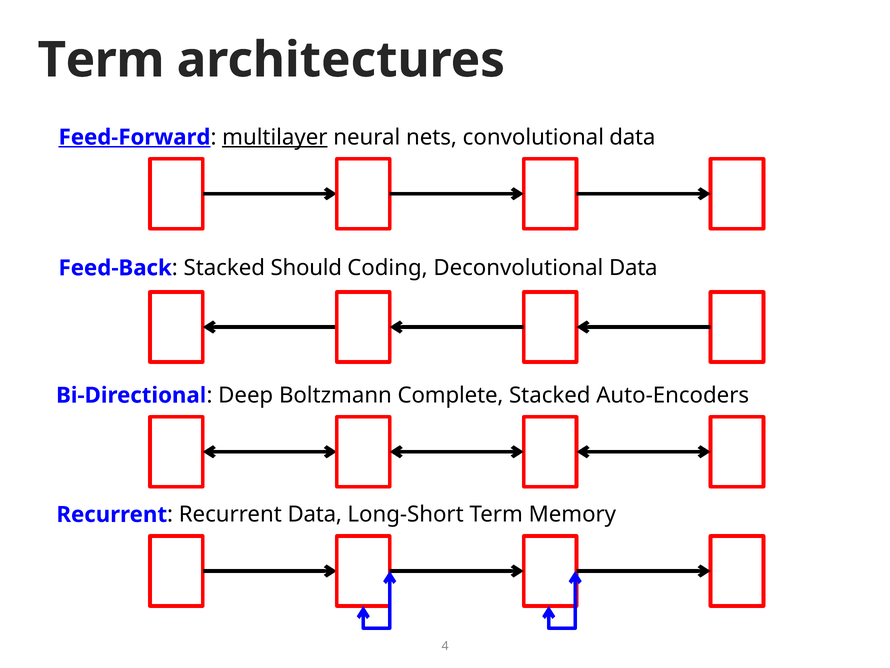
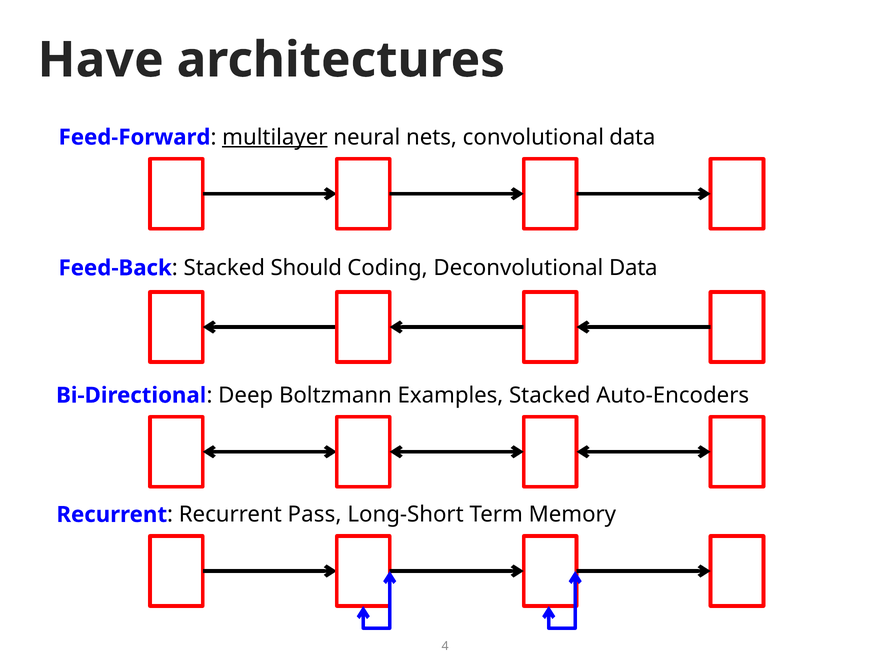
Term at (101, 60): Term -> Have
Feed-Forward underline: present -> none
Complete: Complete -> Examples
Recurrent Data: Data -> Pass
